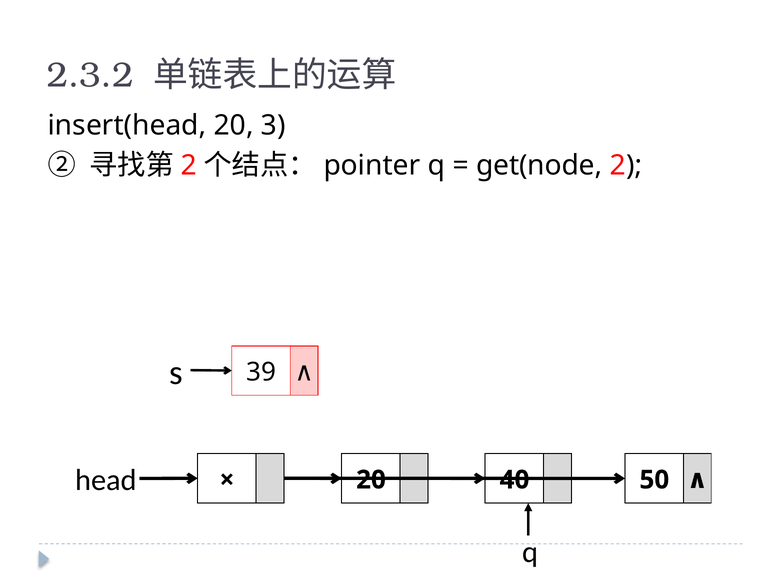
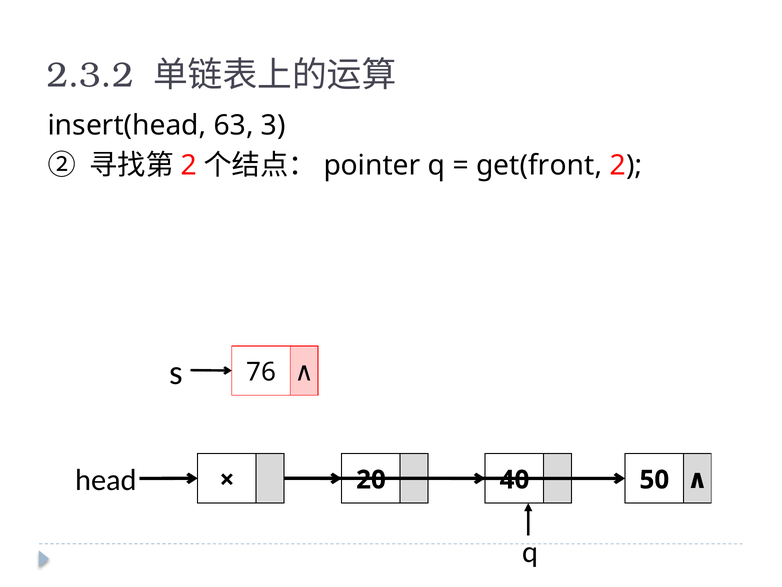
insert(head 20: 20 -> 63
get(node: get(node -> get(front
39: 39 -> 76
